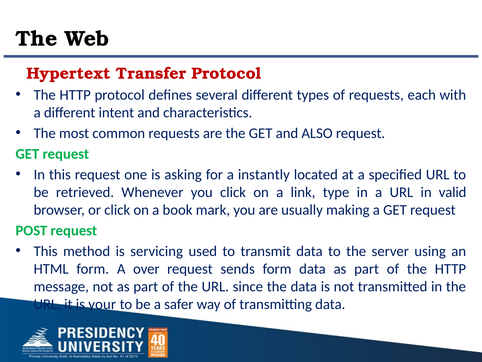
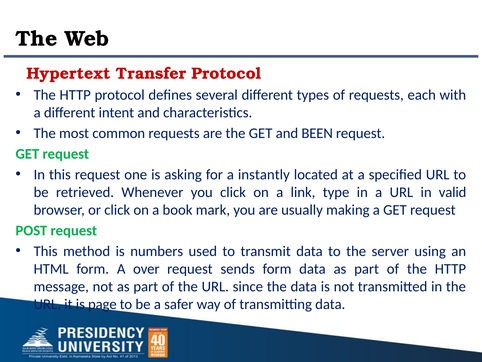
ALSO: ALSO -> BEEN
servicing: servicing -> numbers
your: your -> page
